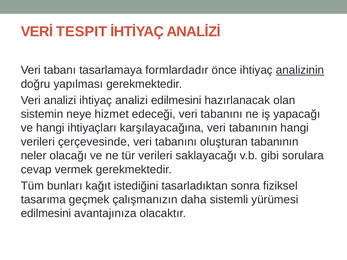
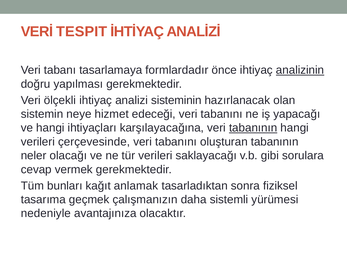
Veri analizi: analizi -> ölçekli
analizi edilmesini: edilmesini -> sisteminin
tabanının at (253, 128) underline: none -> present
istediğini: istediğini -> anlamak
edilmesini at (46, 214): edilmesini -> nedeniyle
